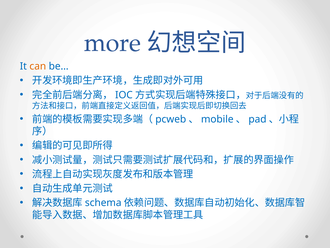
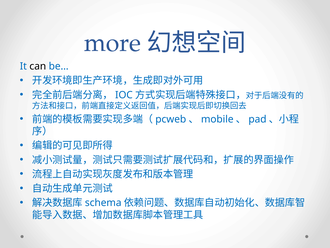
can colour: orange -> black
